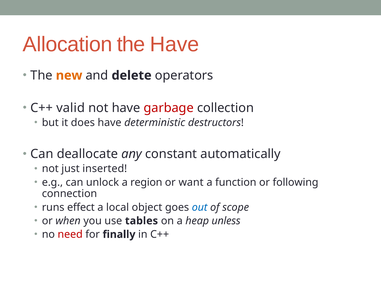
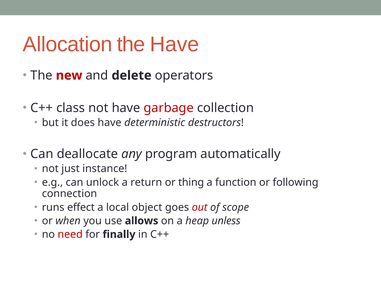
new colour: orange -> red
valid: valid -> class
constant: constant -> program
inserted: inserted -> instance
region: region -> return
want: want -> thing
out colour: blue -> red
tables: tables -> allows
